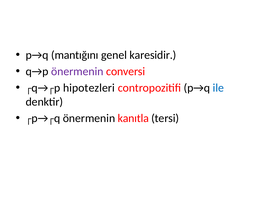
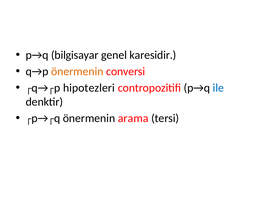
mantığını: mantığını -> bilgisayar
önermenin at (77, 72) colour: purple -> orange
kanıtla: kanıtla -> arama
